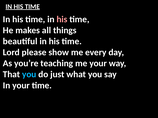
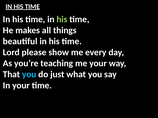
his at (62, 19) colour: pink -> light green
